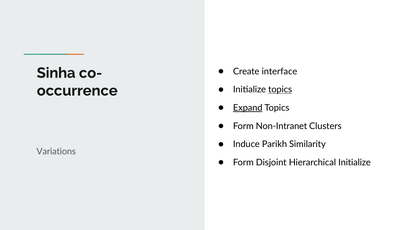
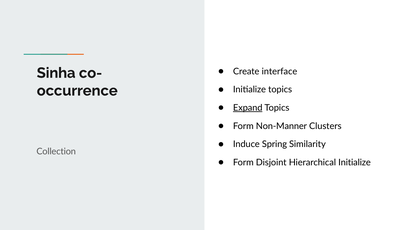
topics at (280, 90) underline: present -> none
Non-Intranet: Non-Intranet -> Non-Manner
Parikh: Parikh -> Spring
Variations: Variations -> Collection
